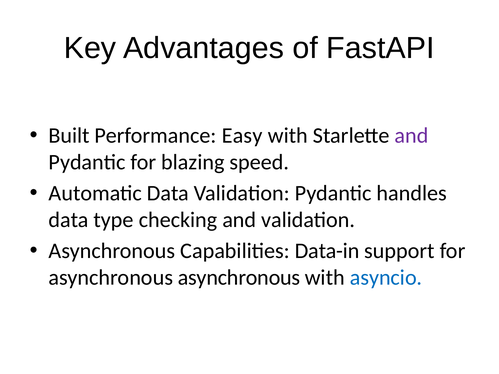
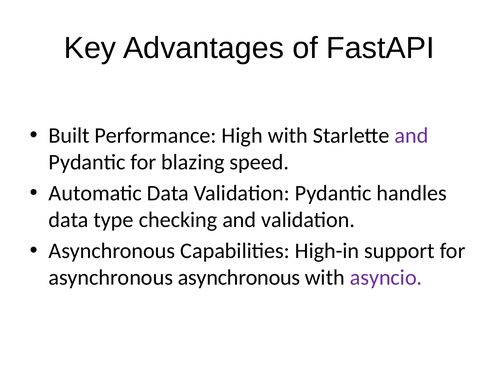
Easy: Easy -> High
Data-in: Data-in -> High-in
asyncio colour: blue -> purple
